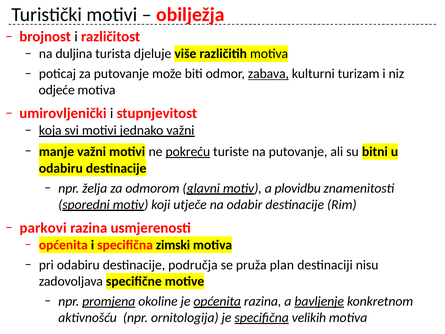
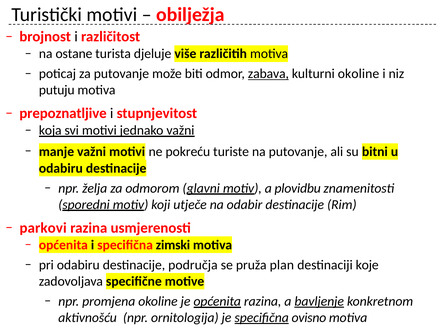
duljina: duljina -> ostane
kulturni turizam: turizam -> okoline
odjeće: odjeće -> putuju
umirovljenički: umirovljenički -> prepoznatljive
pokreću underline: present -> none
nisu: nisu -> koje
promjena underline: present -> none
velikih: velikih -> ovisno
